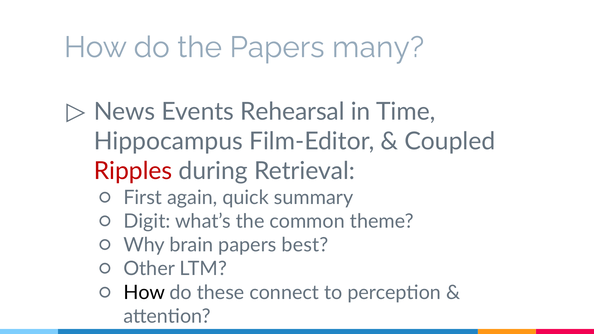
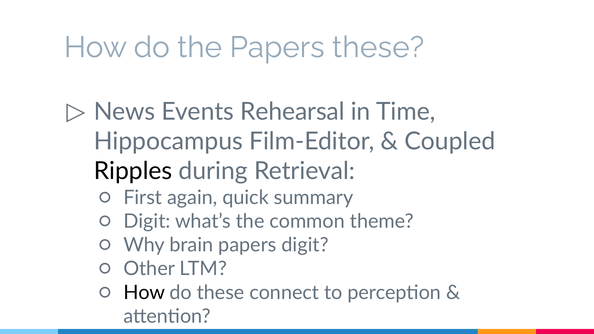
Papers many: many -> these
Ripples colour: red -> black
papers best: best -> digit
